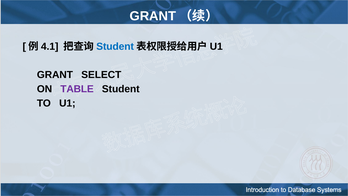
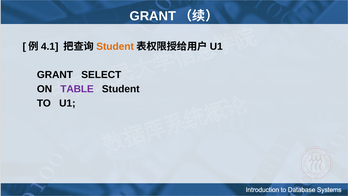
Student at (115, 46) colour: blue -> orange
